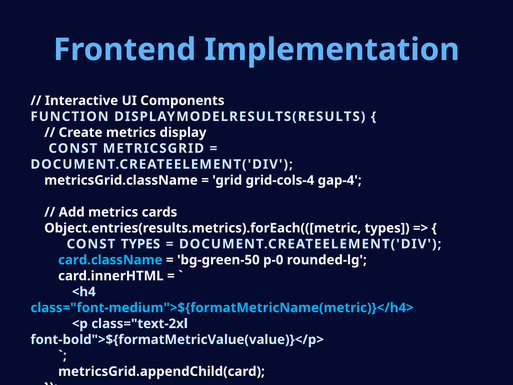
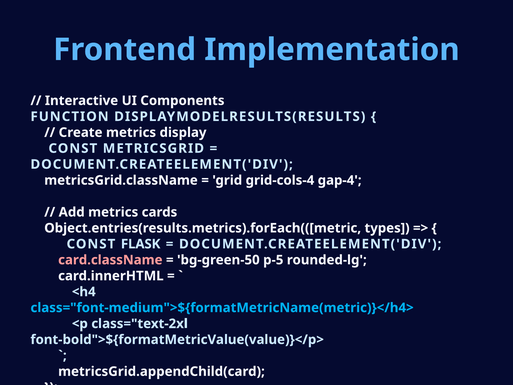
CONST TYPES: TYPES -> FLASK
card.className colour: light blue -> pink
p-0: p-0 -> p-5
